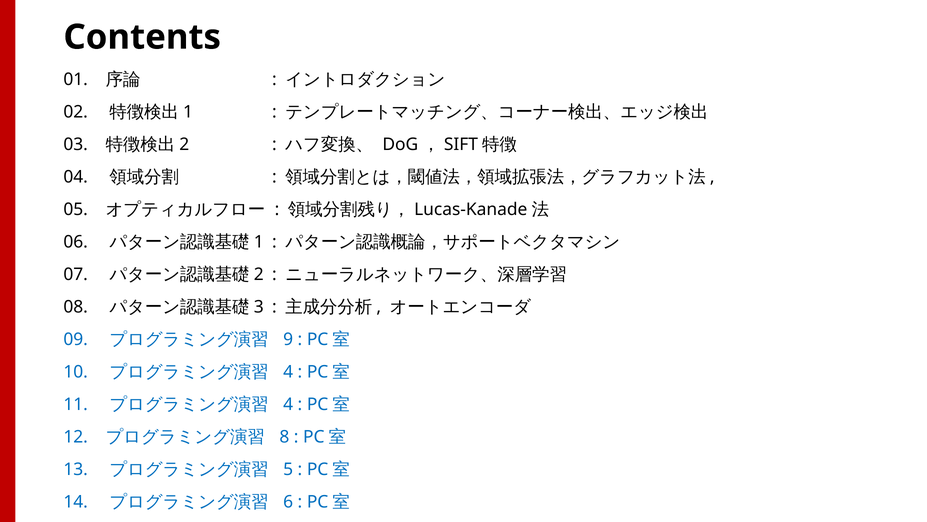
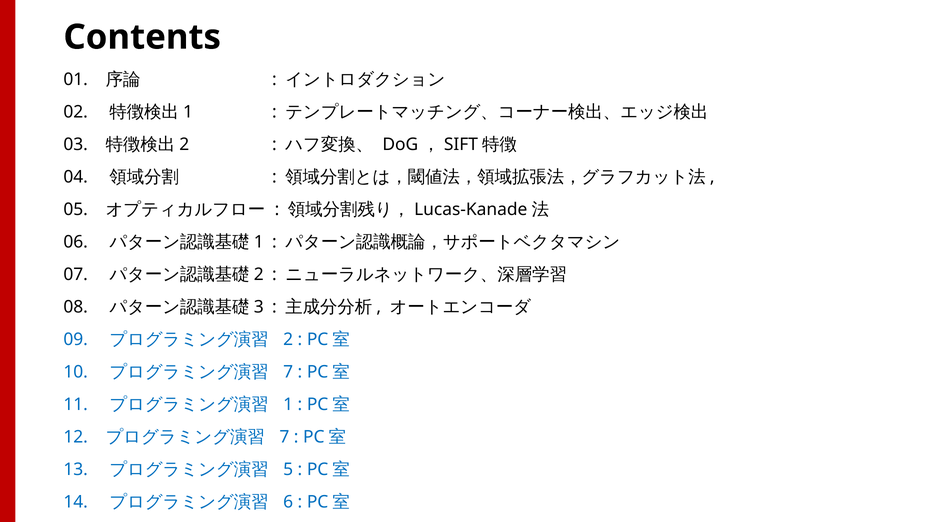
9: 9 -> 2
4 at (288, 372): 4 -> 7
4 at (288, 404): 4 -> 1
8 at (284, 437): 8 -> 7
